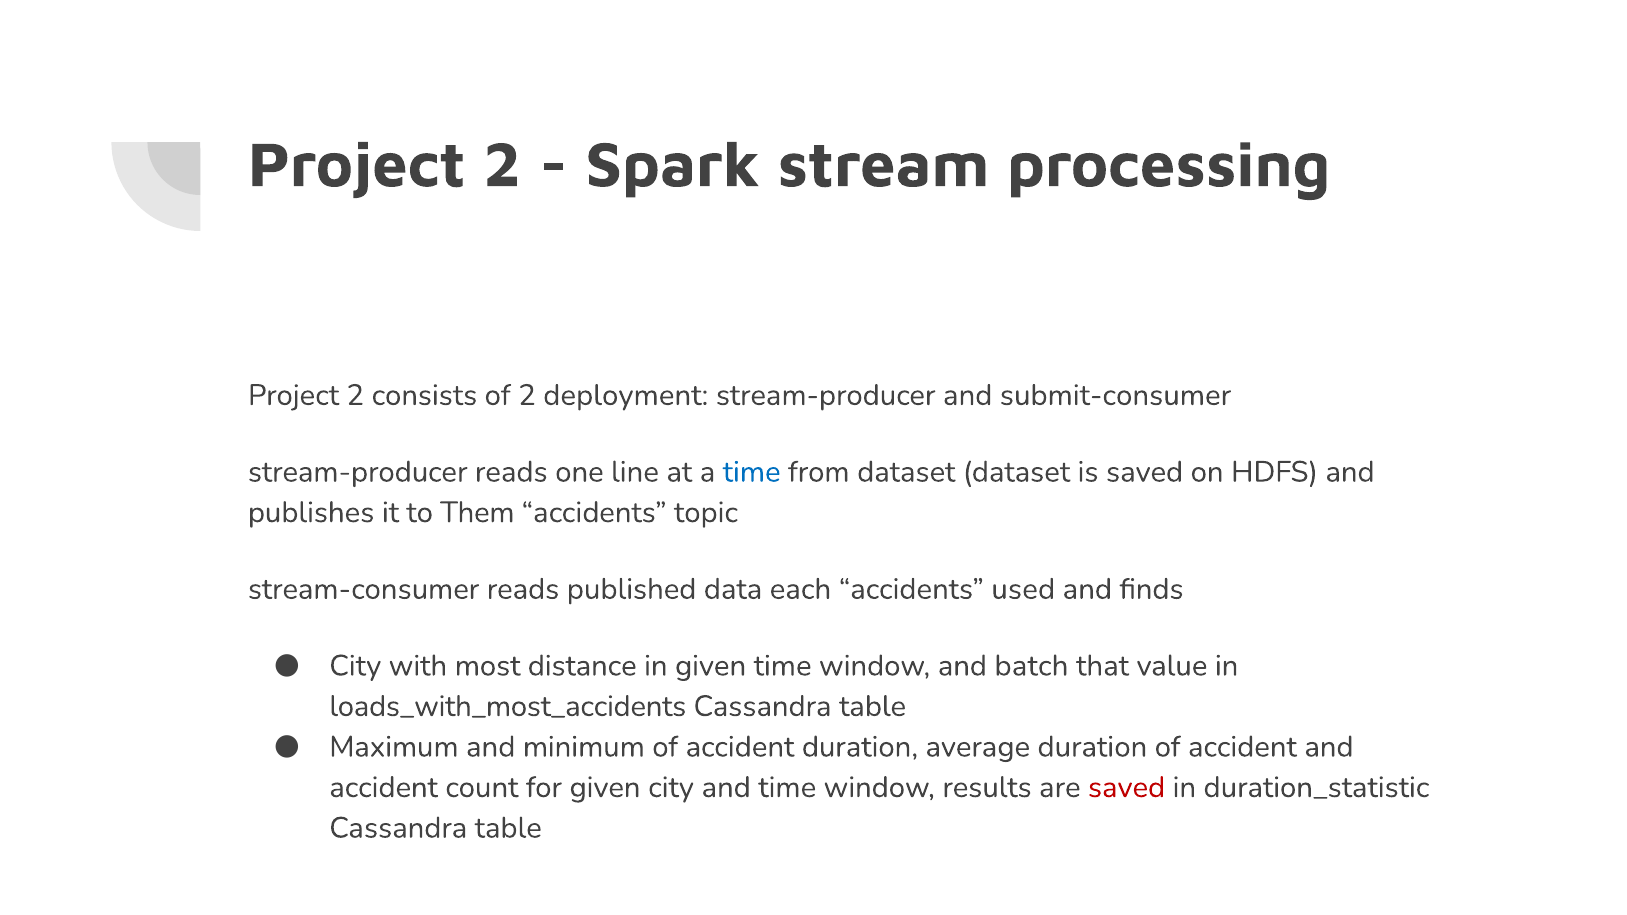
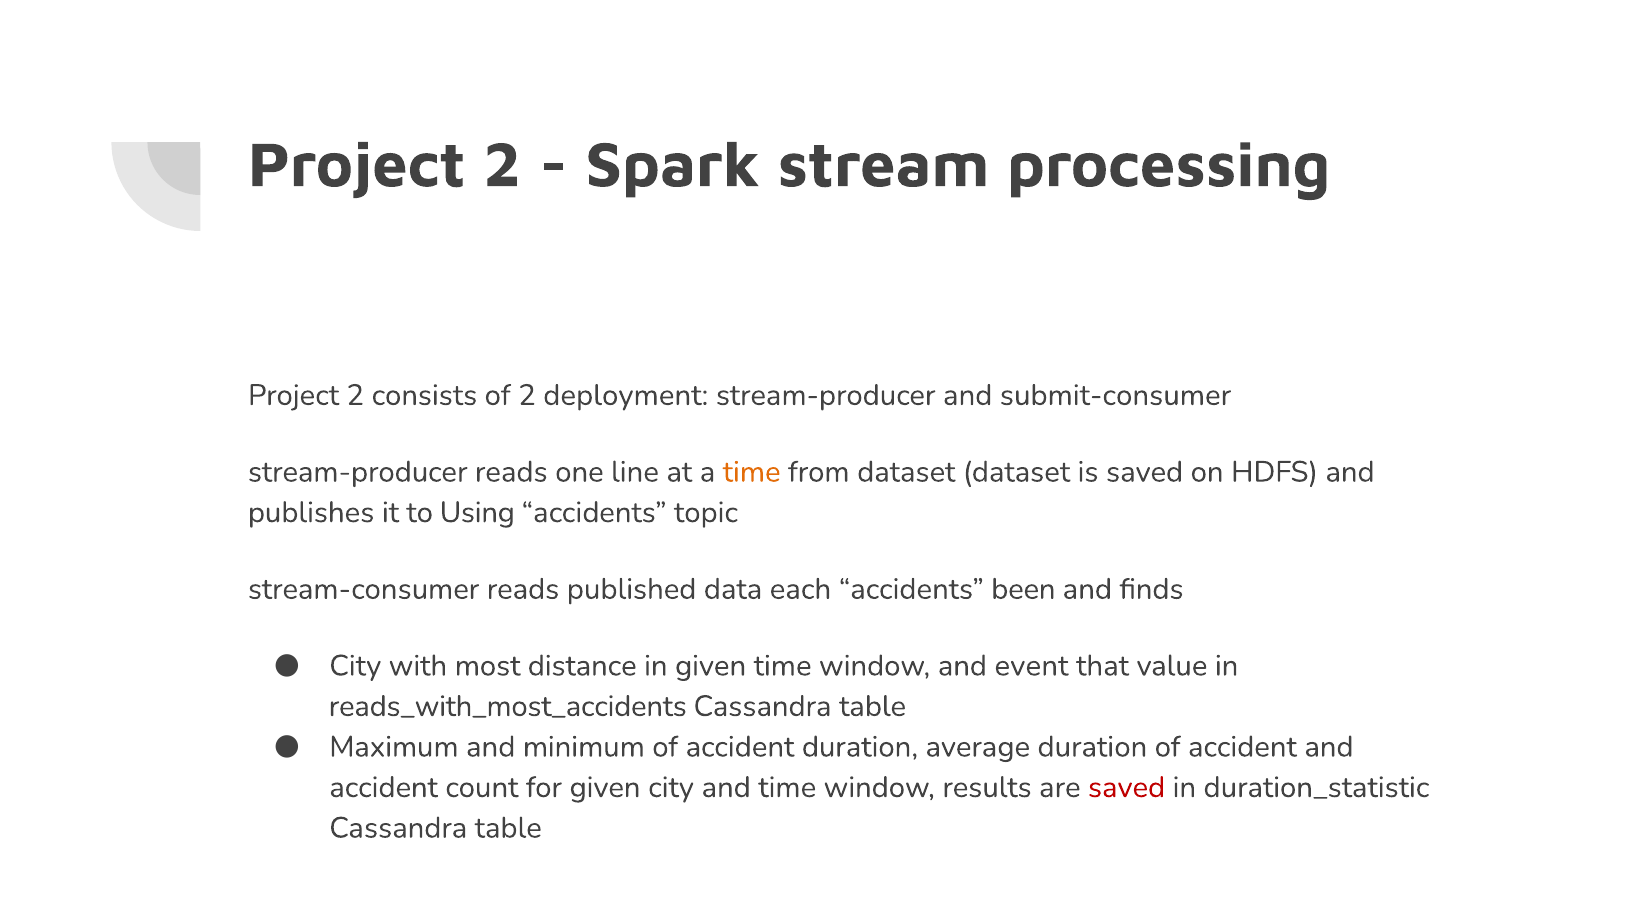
time at (752, 472) colour: blue -> orange
Them: Them -> Using
used: used -> been
batch: batch -> event
loads_with_most_accidents: loads_with_most_accidents -> reads_with_most_accidents
